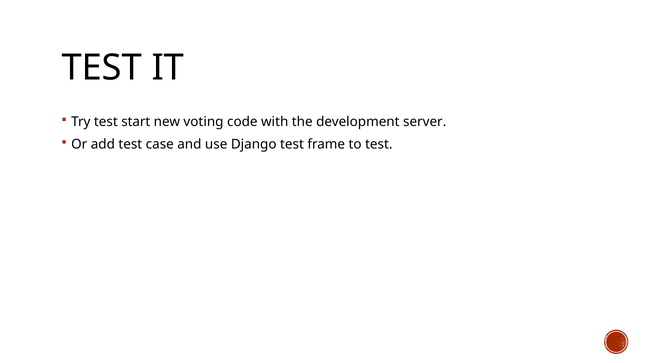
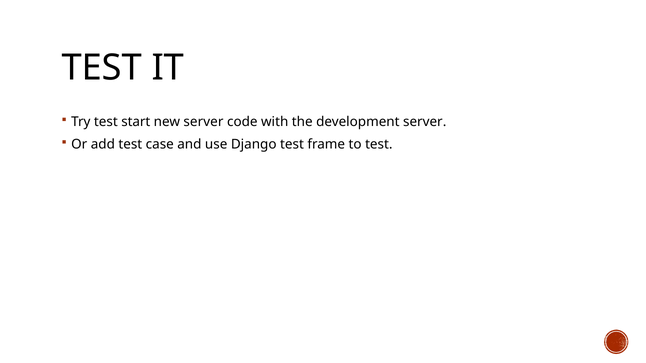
new voting: voting -> server
